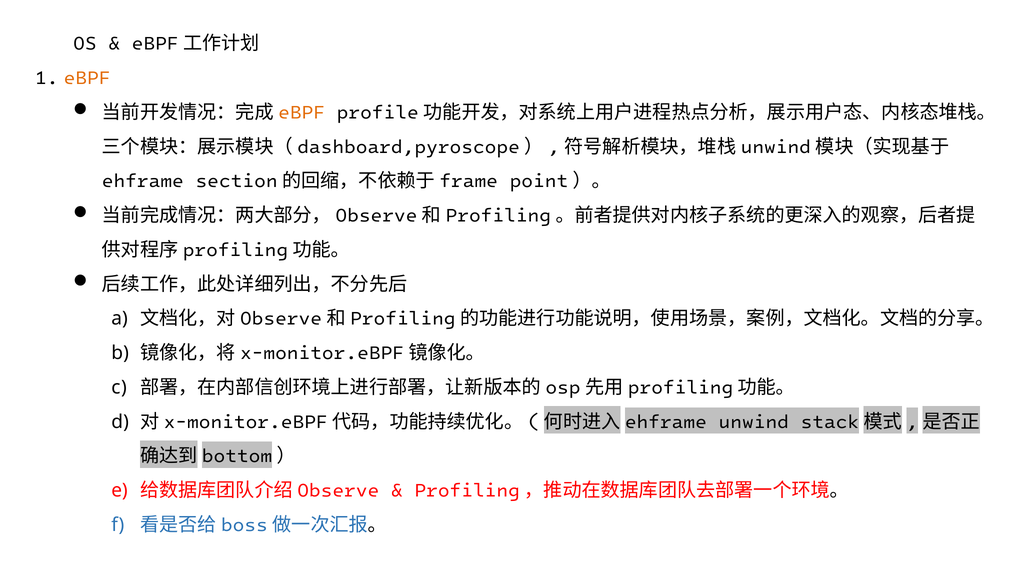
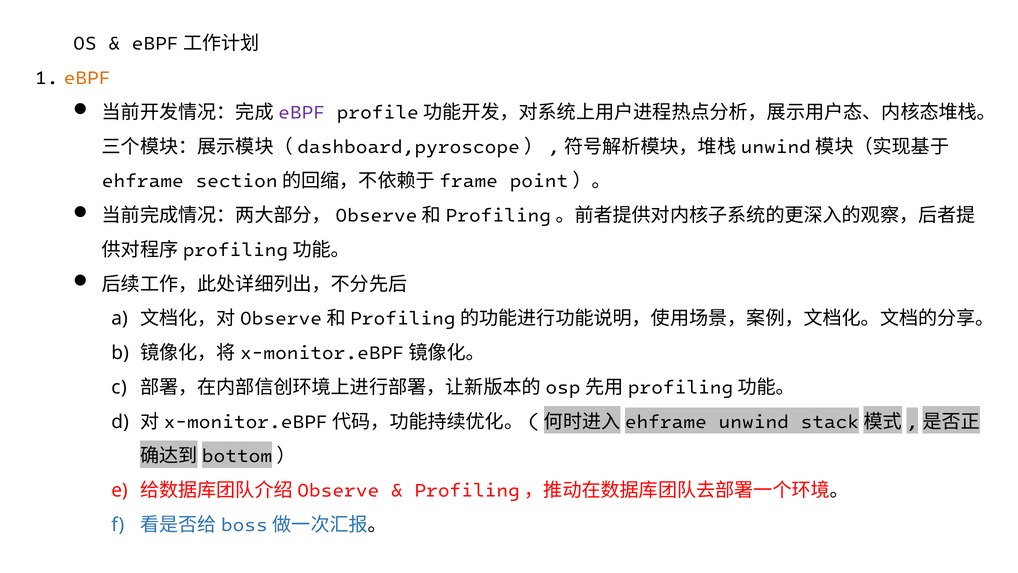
eBPF at (302, 112) colour: orange -> purple
